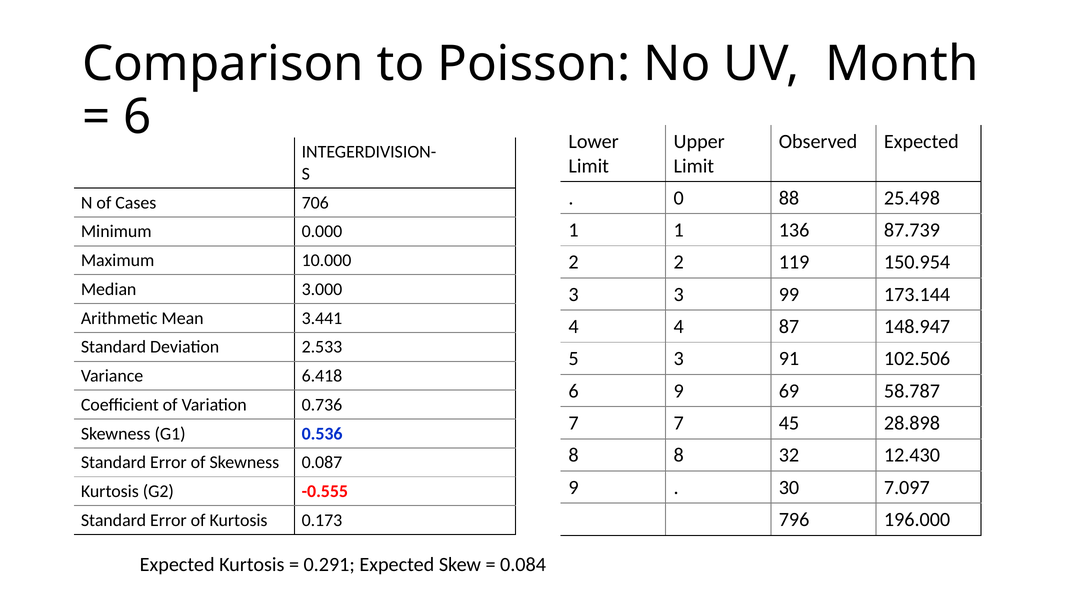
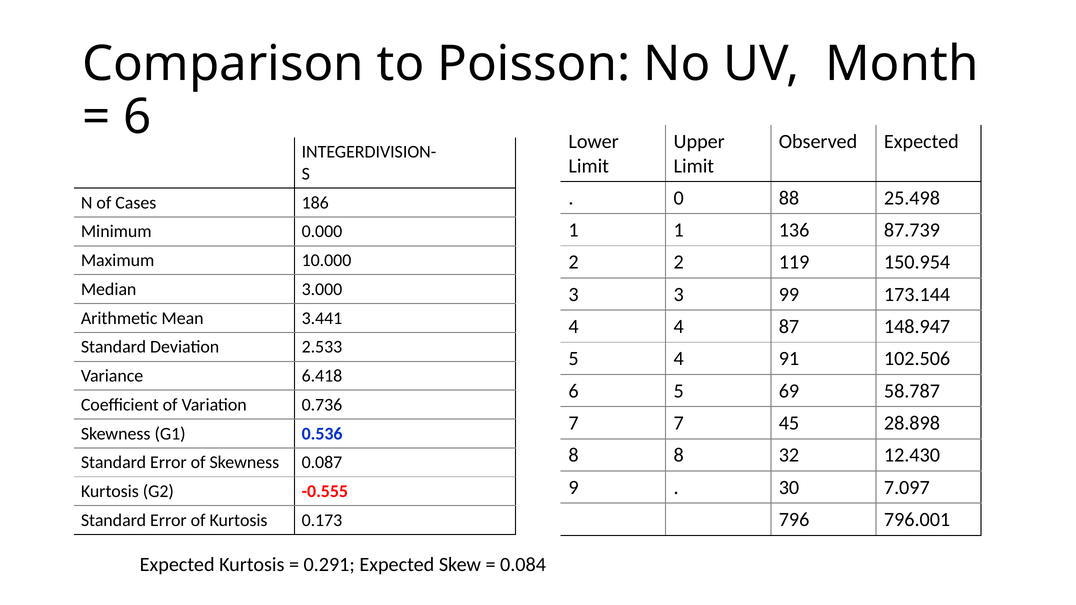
706: 706 -> 186
5 3: 3 -> 4
6 9: 9 -> 5
196.000: 196.000 -> 796.001
